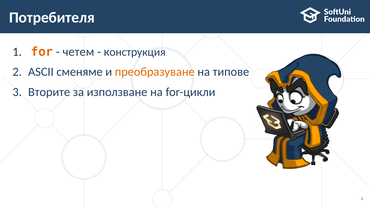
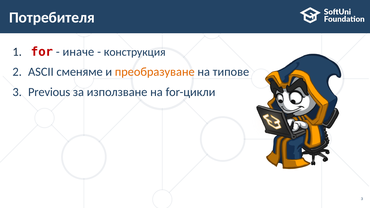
for colour: orange -> red
четем: четем -> иначе
Вторите: Вторите -> Previous
